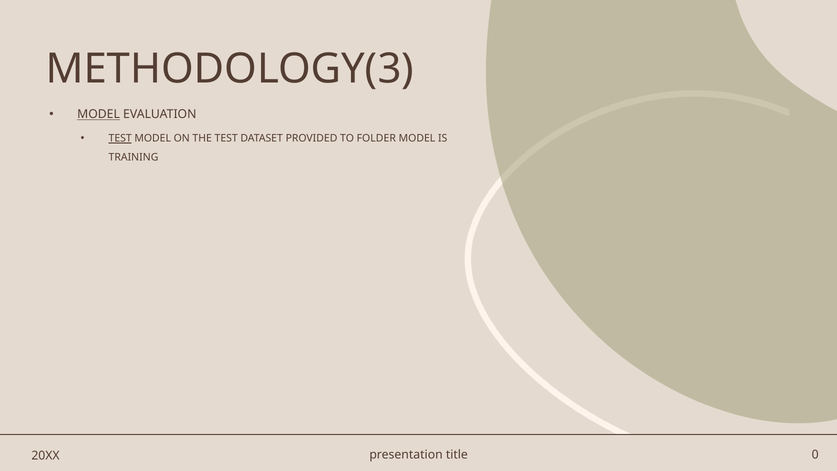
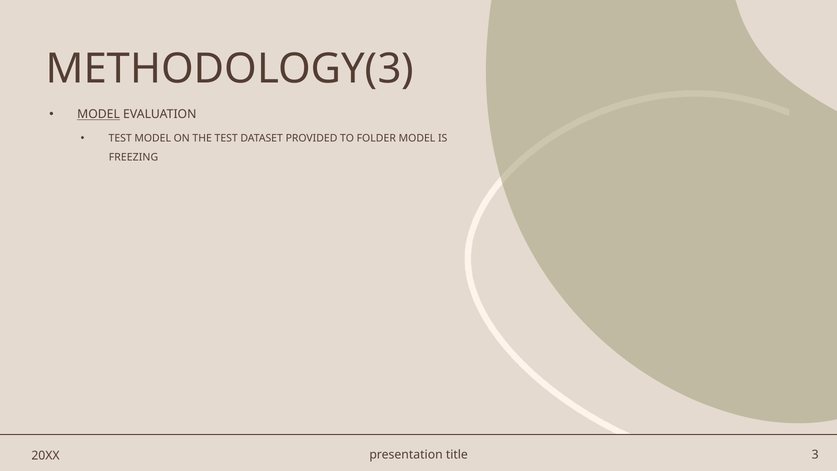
TEST at (120, 138) underline: present -> none
TRAINING: TRAINING -> FREEZING
0: 0 -> 3
